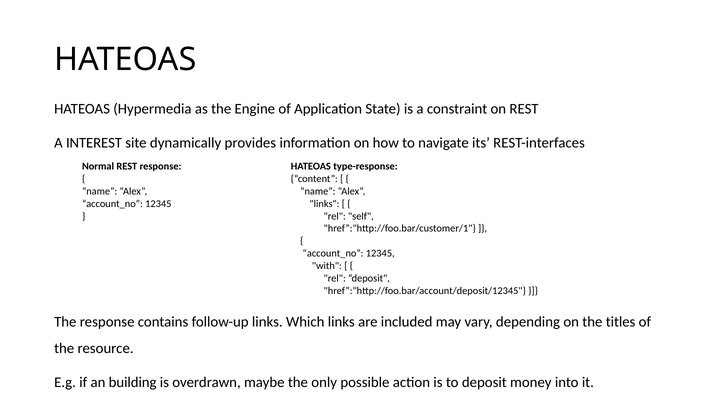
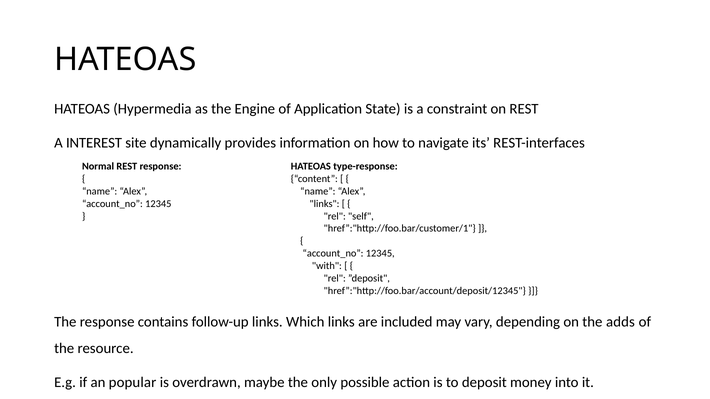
titles: titles -> adds
building: building -> popular
